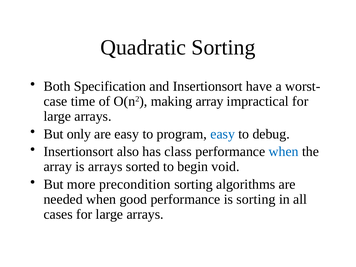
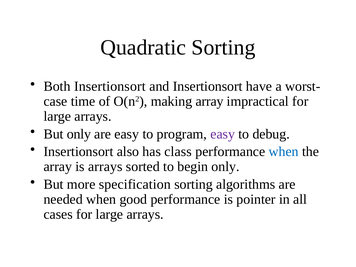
Both Specification: Specification -> Insertionsort
easy at (223, 134) colour: blue -> purple
begin void: void -> only
precondition: precondition -> specification
is sorting: sorting -> pointer
